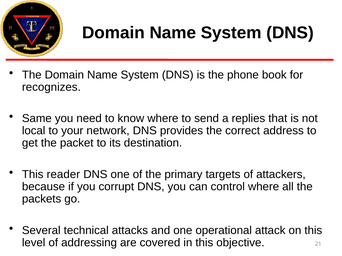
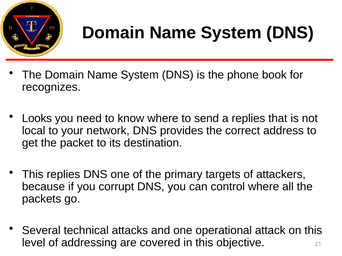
Same: Same -> Looks
This reader: reader -> replies
